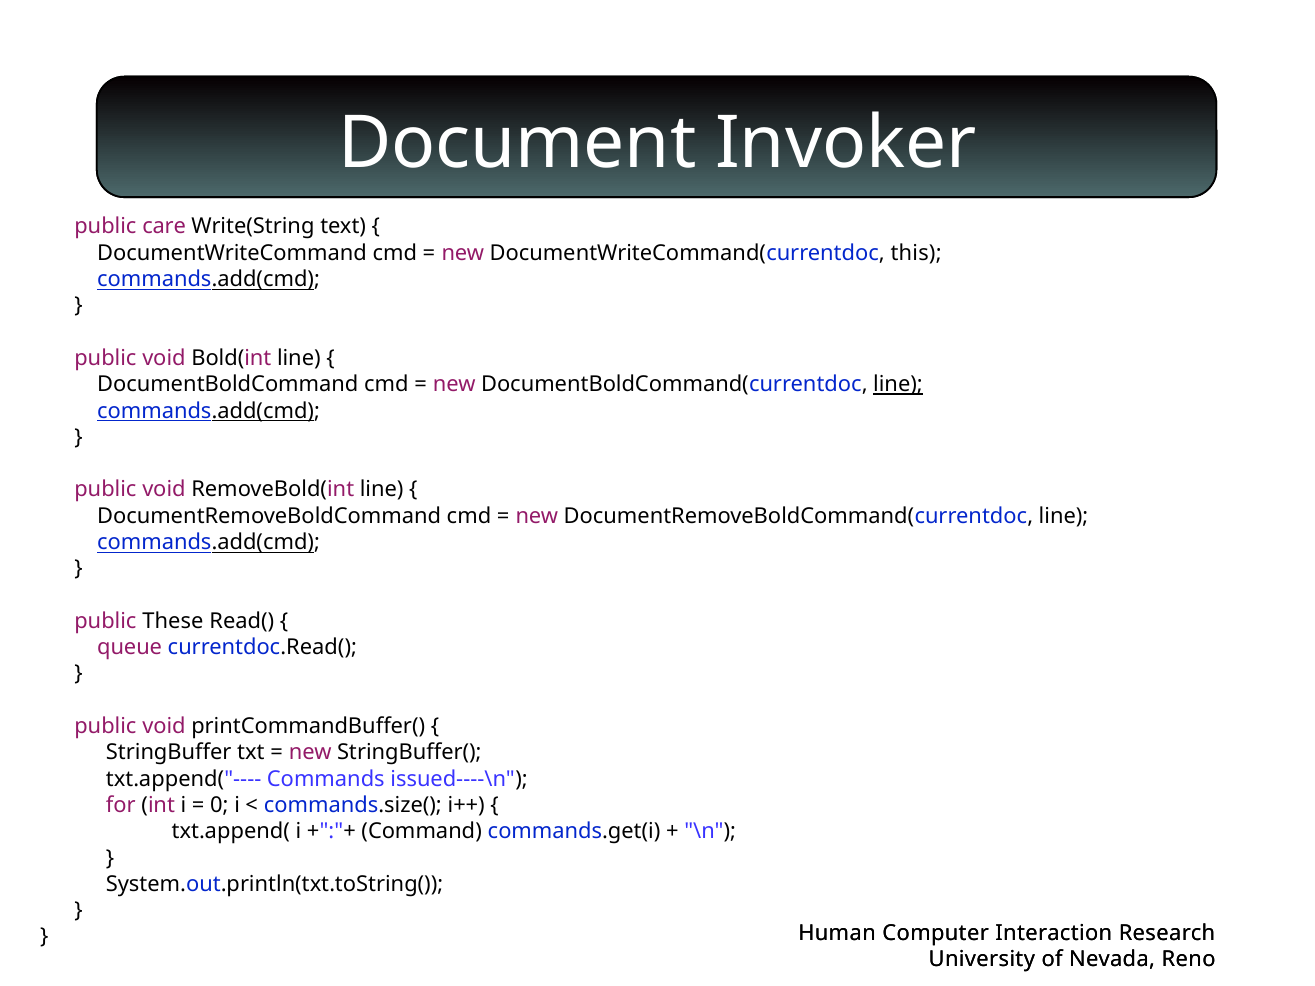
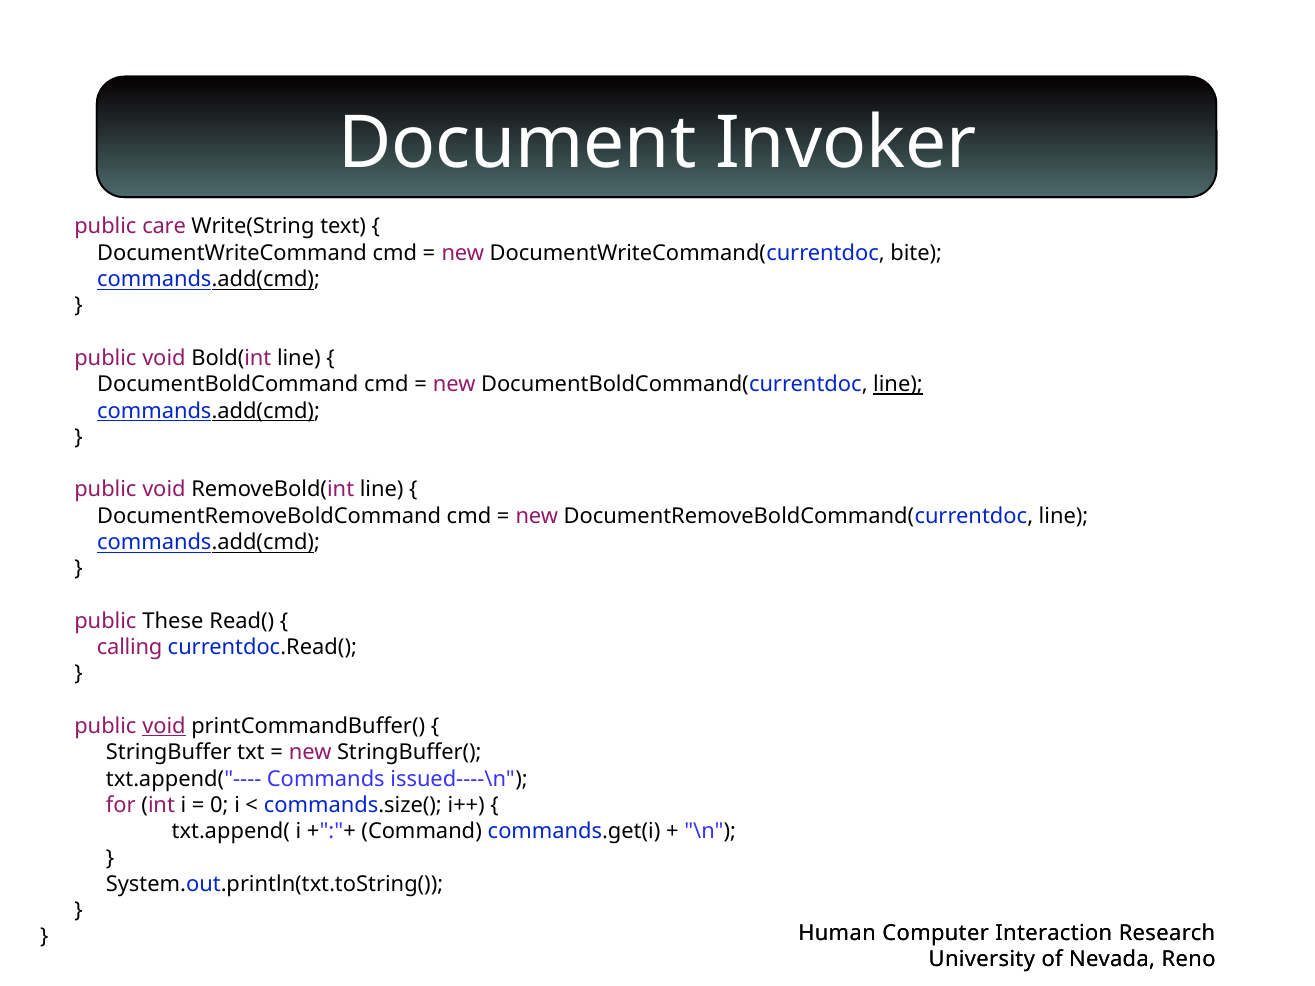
this: this -> bite
queue: queue -> calling
void at (164, 727) underline: none -> present
